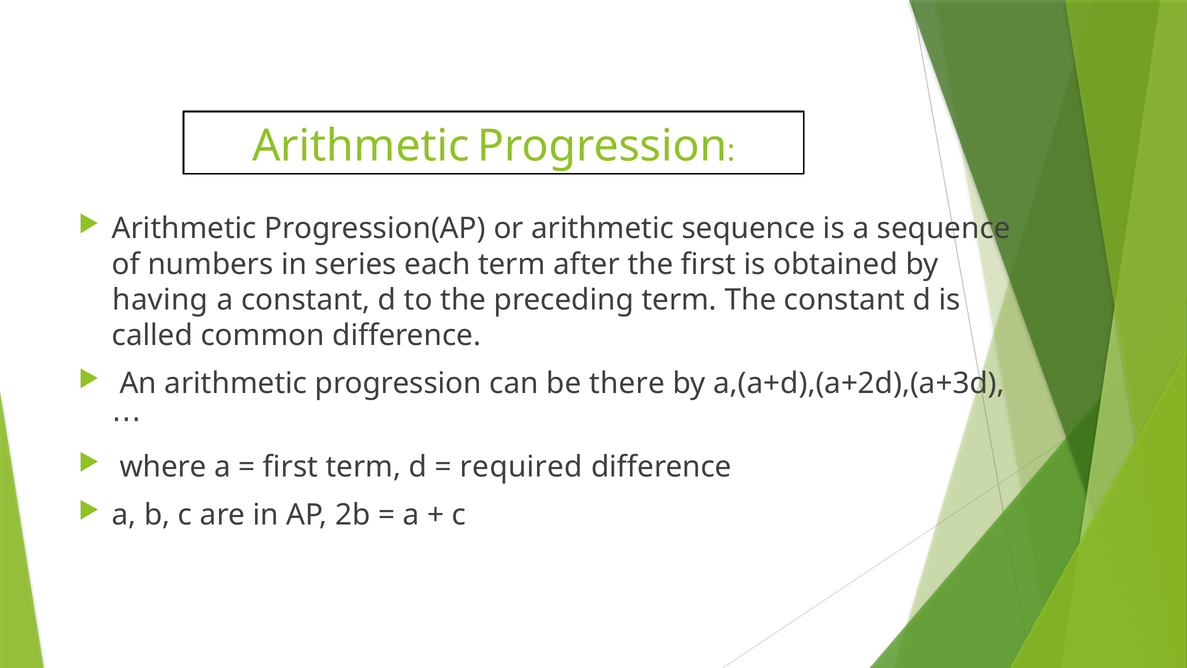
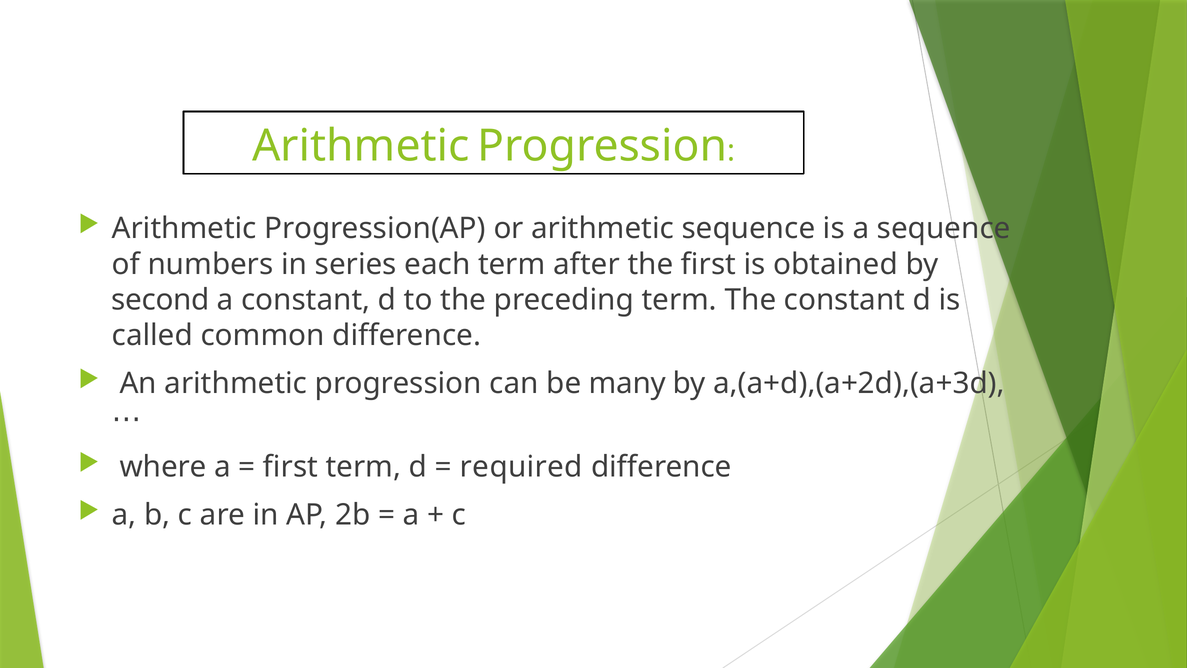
having: having -> second
there: there -> many
